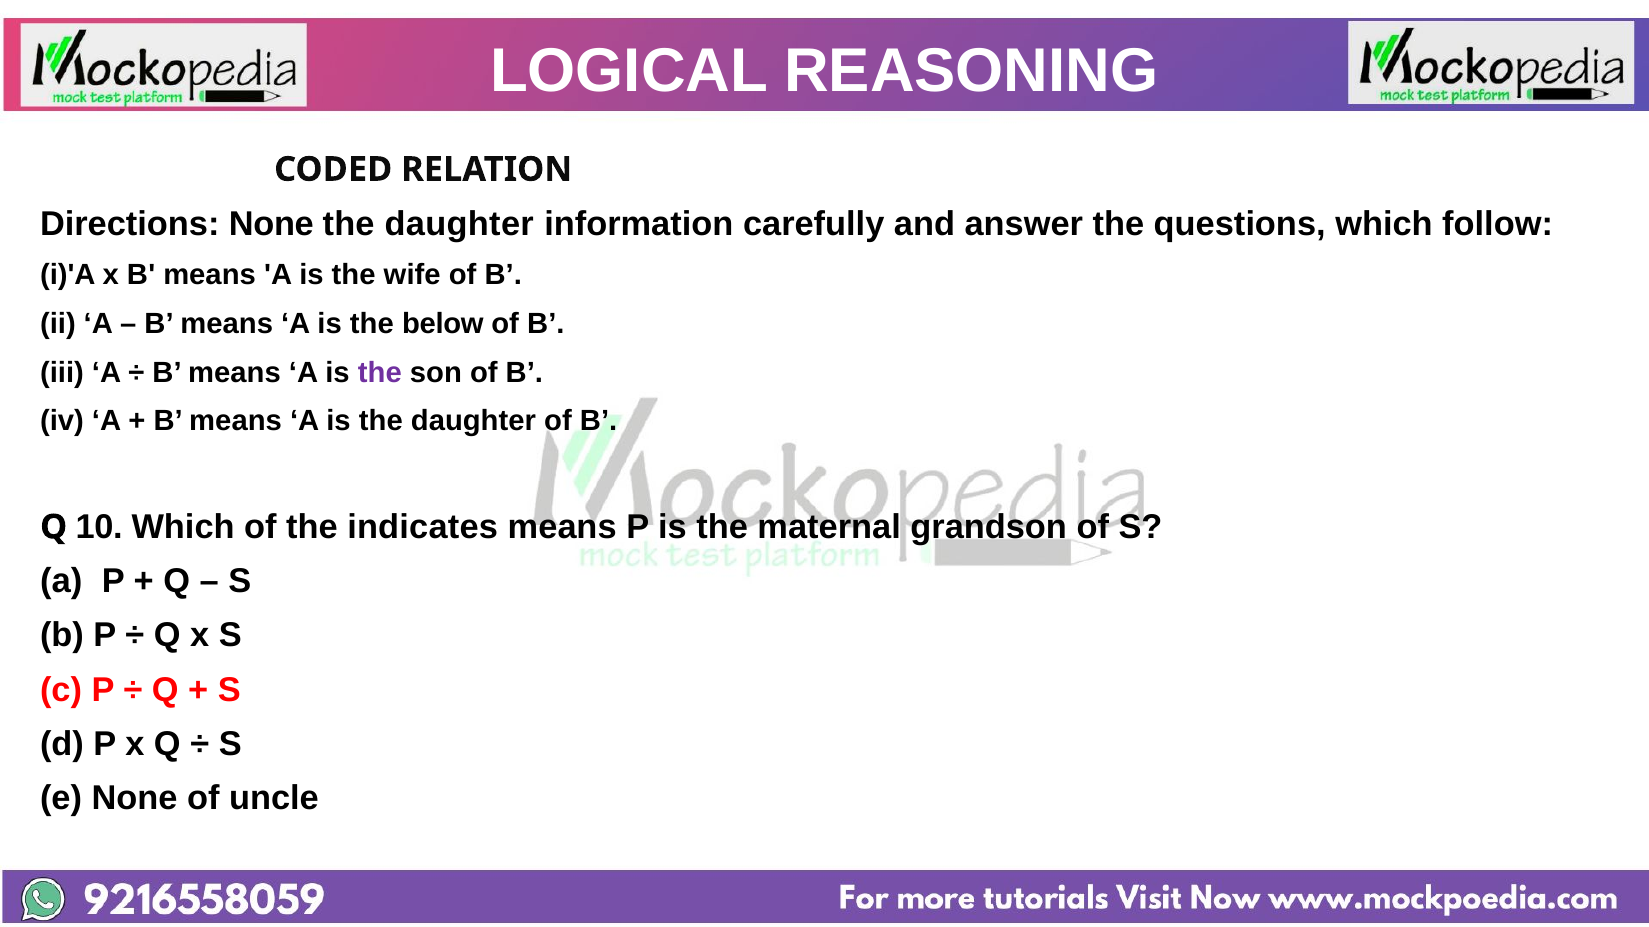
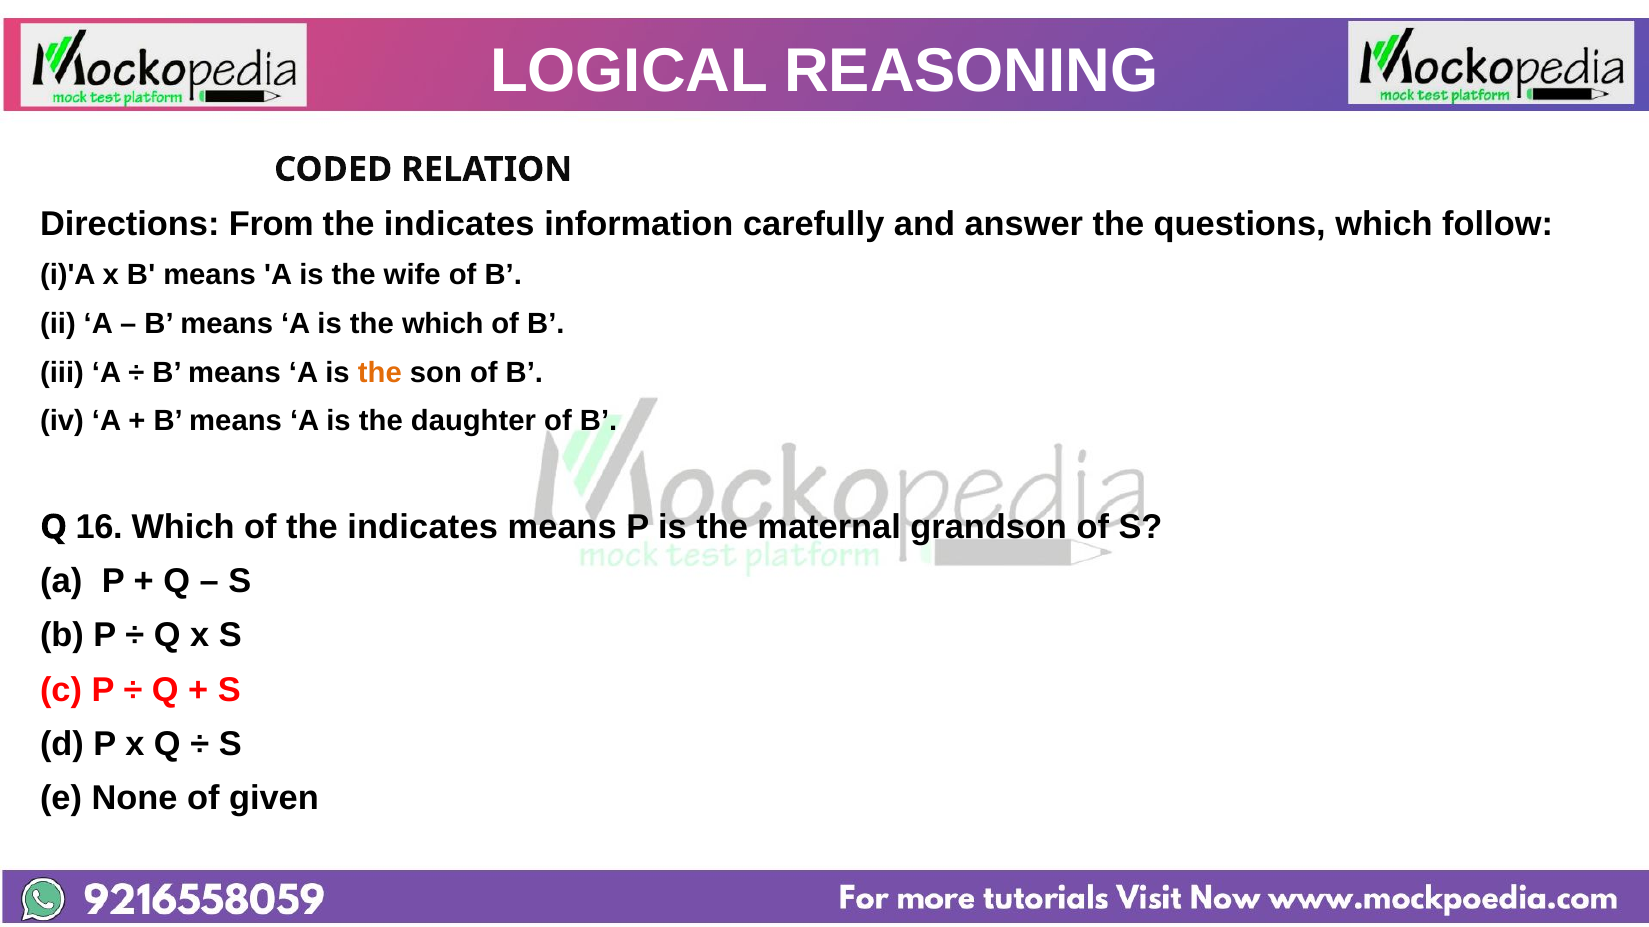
Directions None: None -> From
daughter at (459, 224): daughter -> indicates
the below: below -> which
the at (380, 373) colour: purple -> orange
10: 10 -> 16
uncle: uncle -> given
